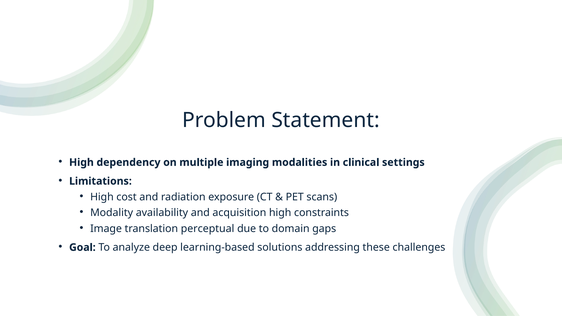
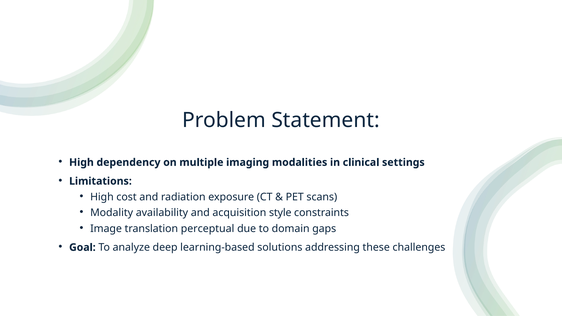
acquisition high: high -> style
